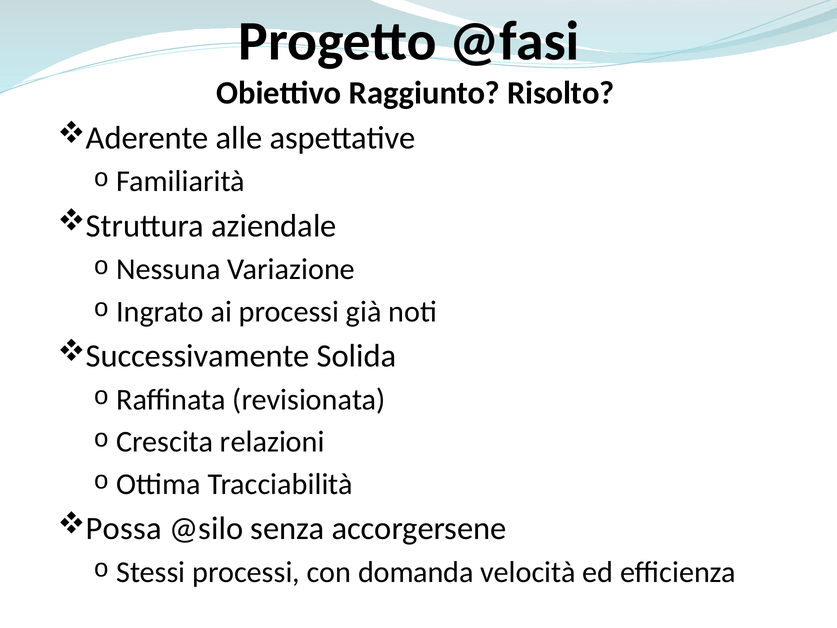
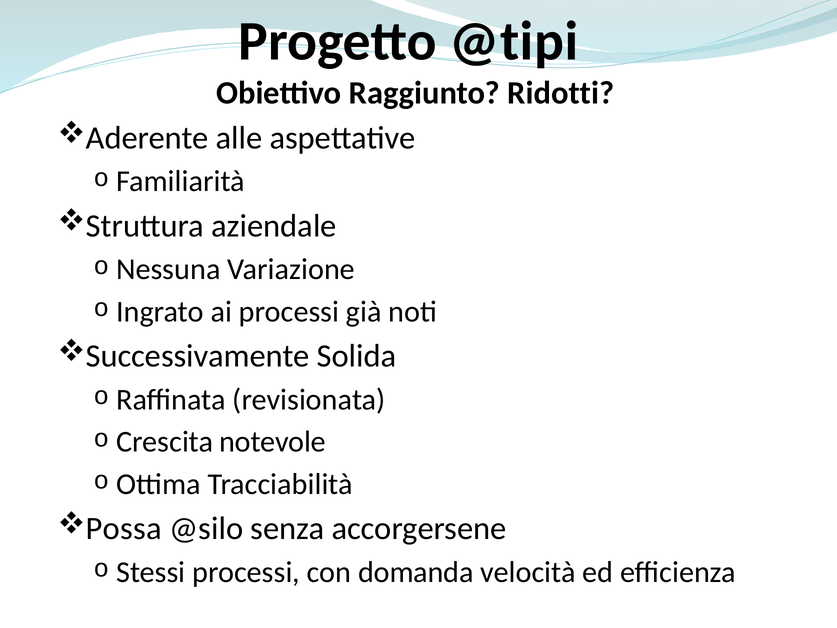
@fasi: @fasi -> @tipi
Risolto: Risolto -> Ridotti
relazioni: relazioni -> notevole
